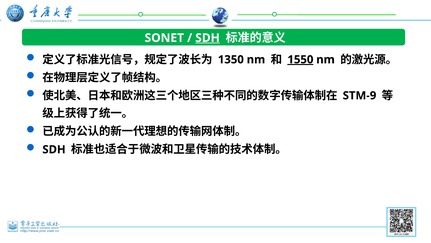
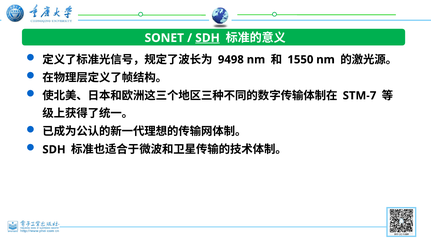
1350: 1350 -> 9498
1550 underline: present -> none
STM-9: STM-9 -> STM-7
